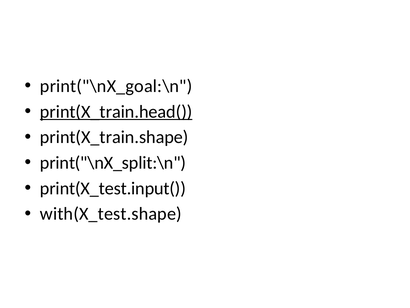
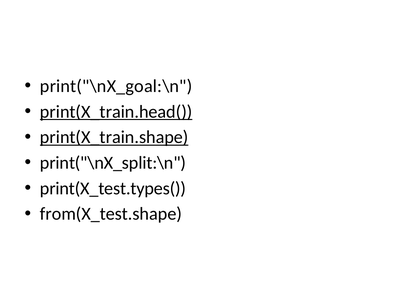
print(X_train.shape underline: none -> present
print(X_test.input(: print(X_test.input( -> print(X_test.types(
with(X_test.shape: with(X_test.shape -> from(X_test.shape
